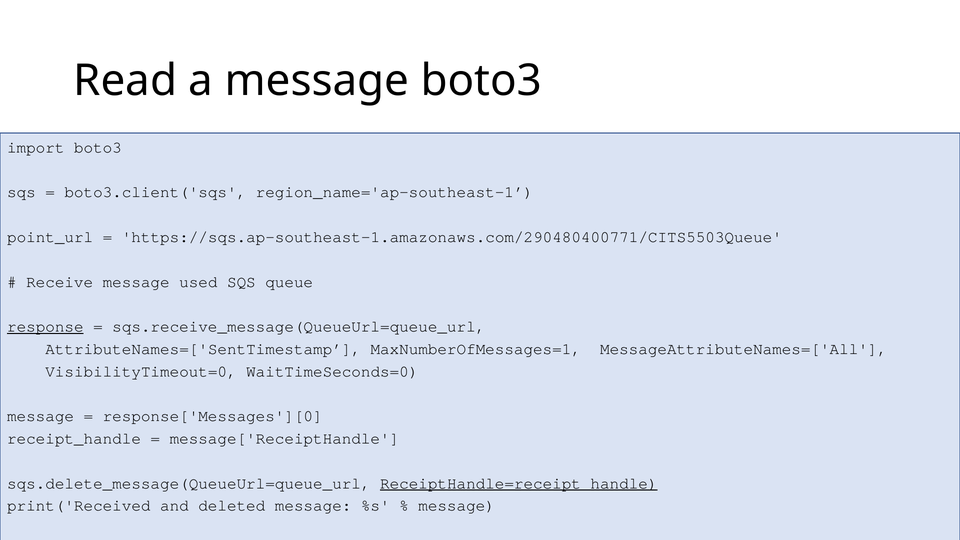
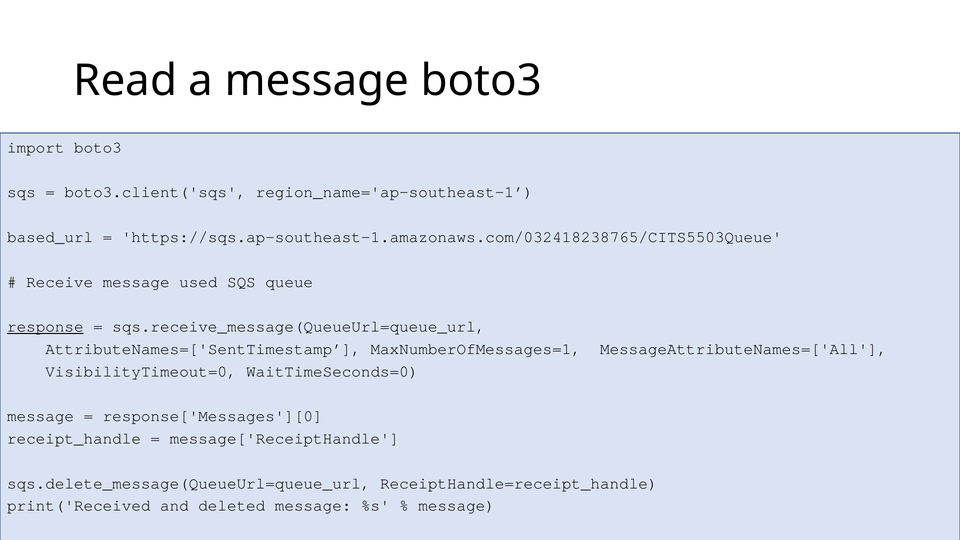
point_url: point_url -> based_url
https://sqs.ap-southeast-1.amazonaws.com/290480400771/CITS5503Queue: https://sqs.ap-southeast-1.amazonaws.com/290480400771/CITS5503Queue -> https://sqs.ap-southeast-1.amazonaws.com/032418238765/CITS5503Queue
ReceiptHandle=receipt_handle underline: present -> none
